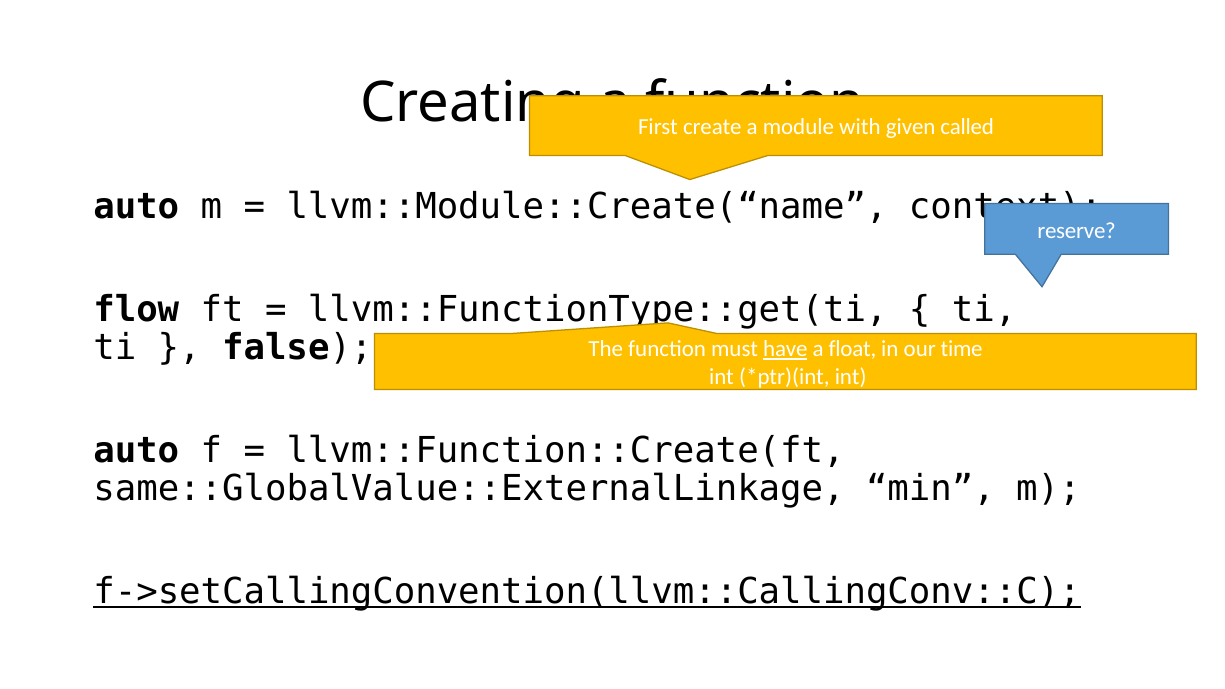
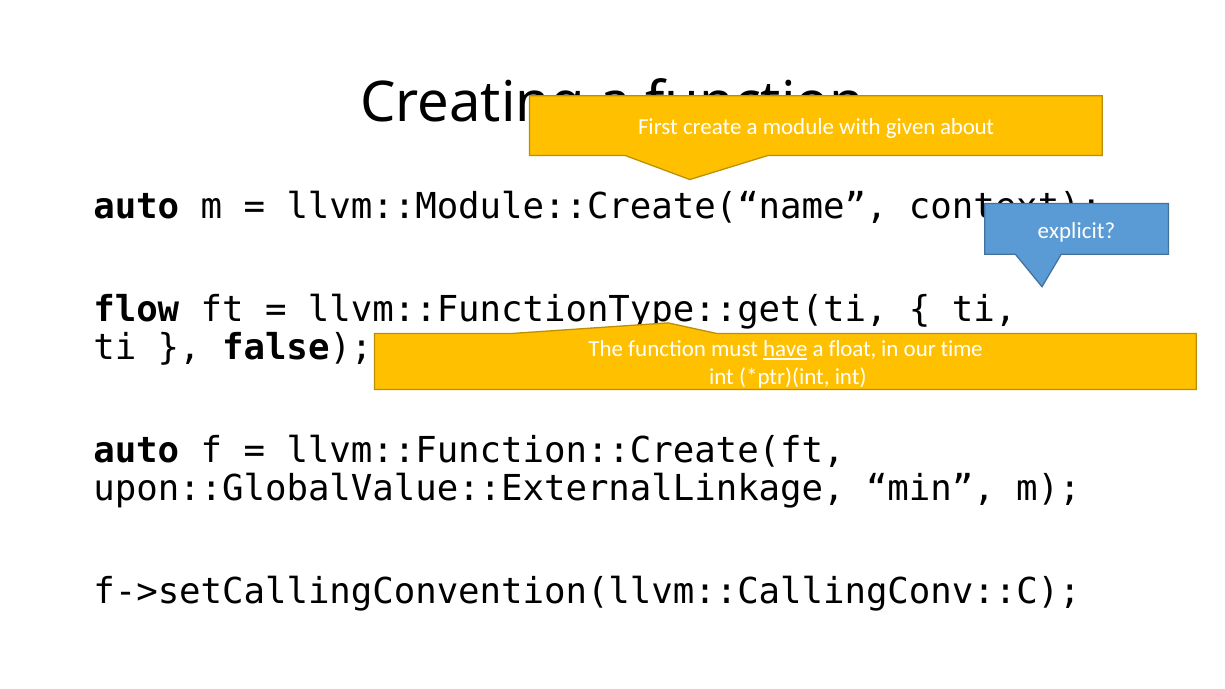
called: called -> about
reserve: reserve -> explicit
same::GlobalValue::ExternalLinkage: same::GlobalValue::ExternalLinkage -> upon::GlobalValue::ExternalLinkage
f->setCallingConvention(llvm::CallingConv::C underline: present -> none
